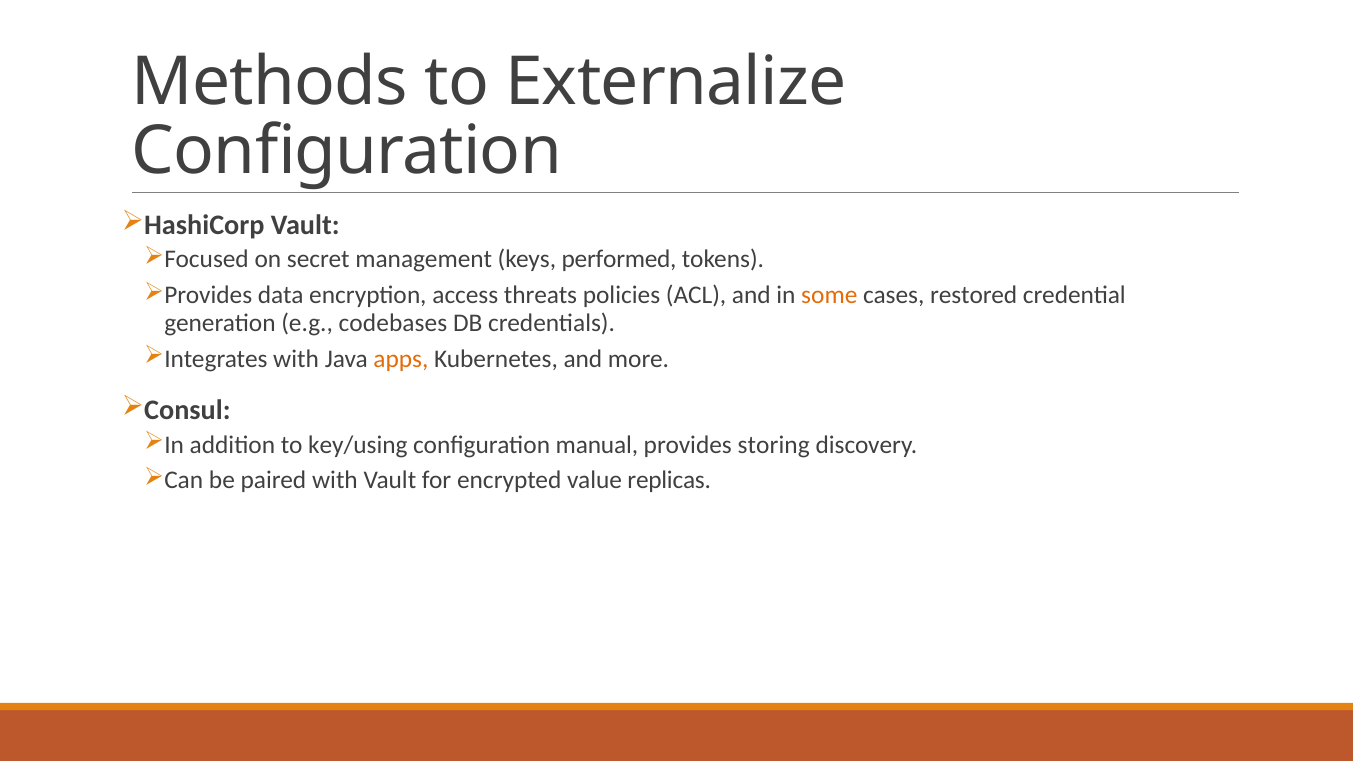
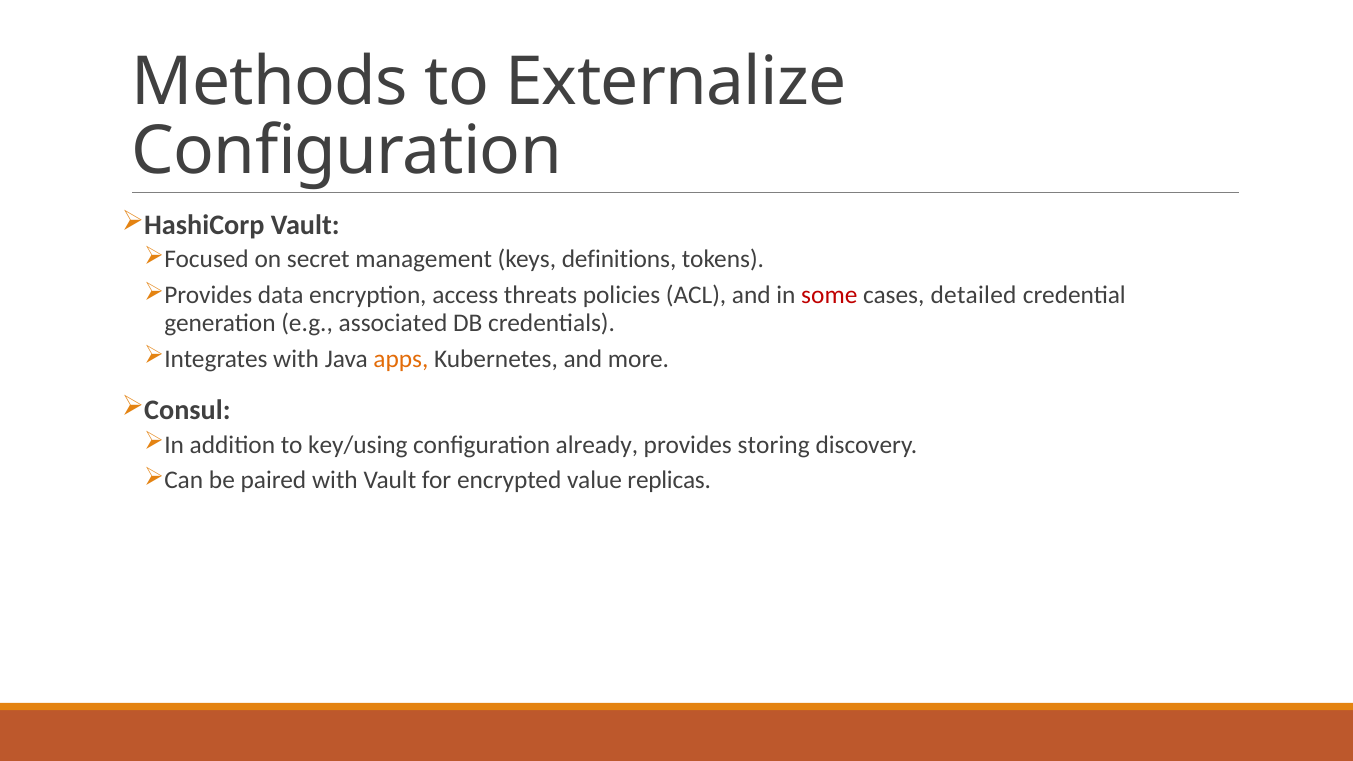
performed: performed -> definitions
some colour: orange -> red
restored: restored -> detailed
codebases: codebases -> associated
manual: manual -> already
